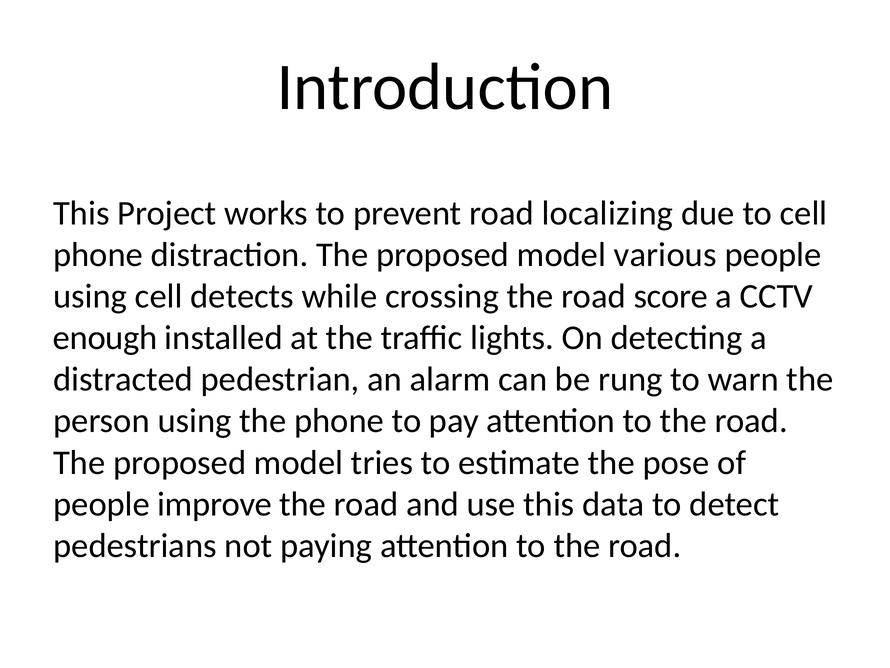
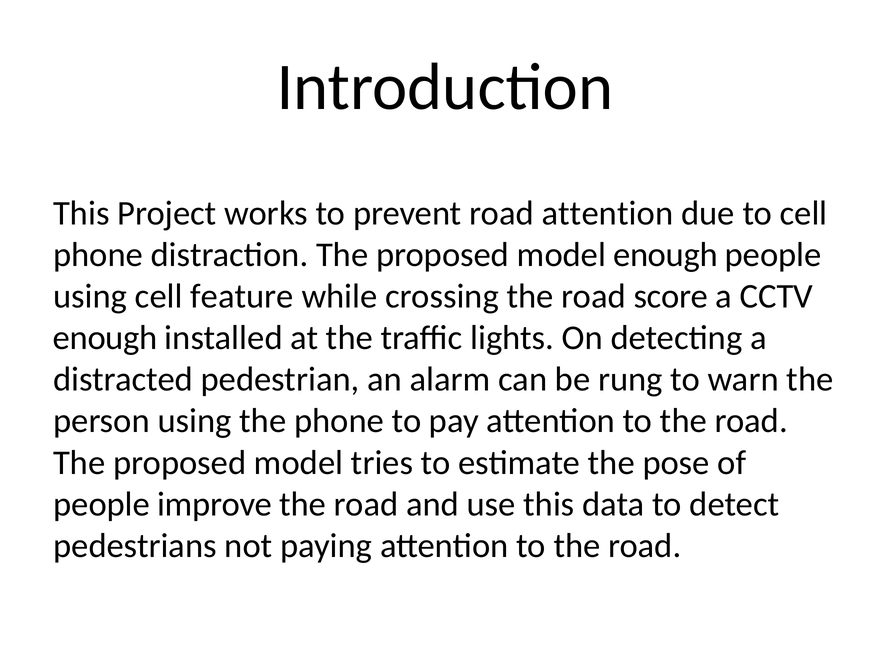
road localizing: localizing -> attention
model various: various -> enough
detects: detects -> feature
